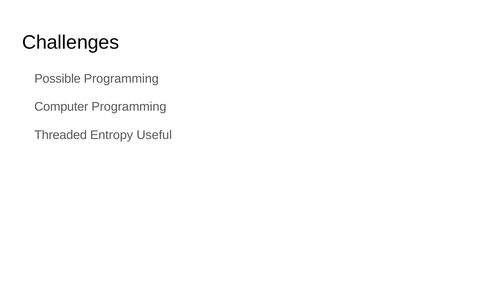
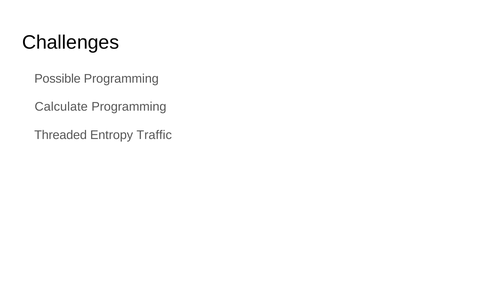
Computer: Computer -> Calculate
Useful: Useful -> Traffic
